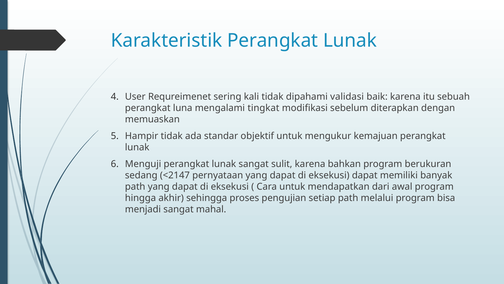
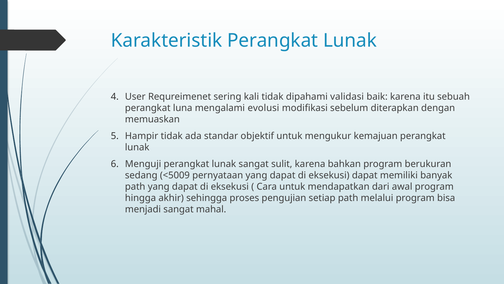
tingkat: tingkat -> evolusi
<2147: <2147 -> <5009
